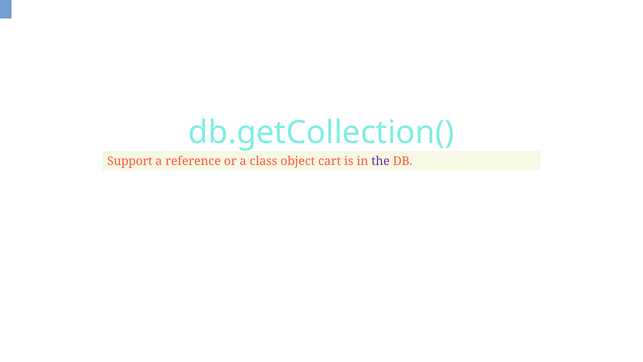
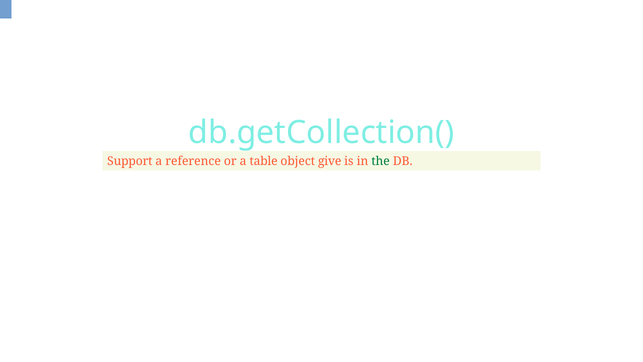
class: class -> table
cart: cart -> give
the colour: purple -> green
